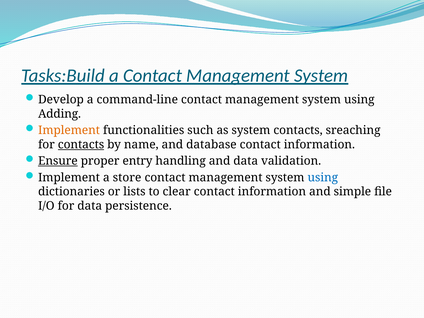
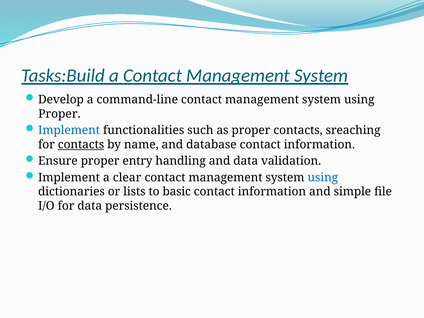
Adding at (60, 114): Adding -> Proper
Implement at (69, 130) colour: orange -> blue
as system: system -> proper
Ensure underline: present -> none
store: store -> clear
clear: clear -> basic
